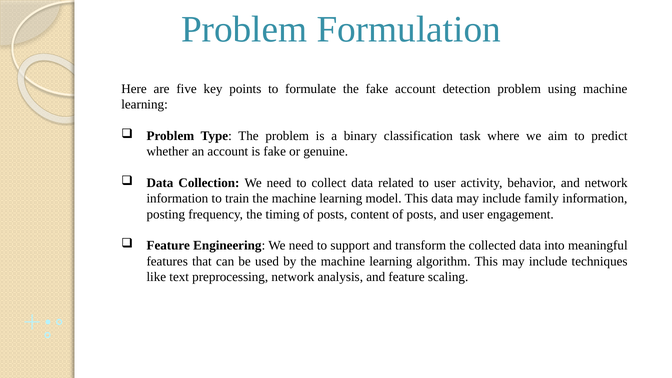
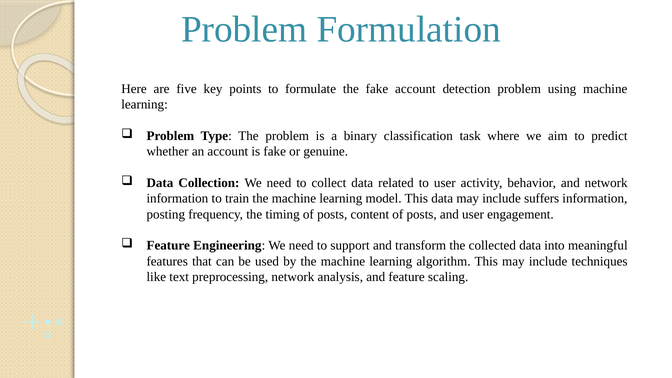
family: family -> suffers
